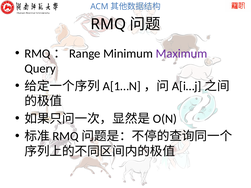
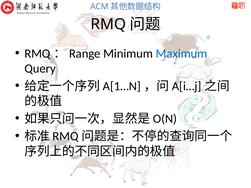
Maximum colour: purple -> blue
